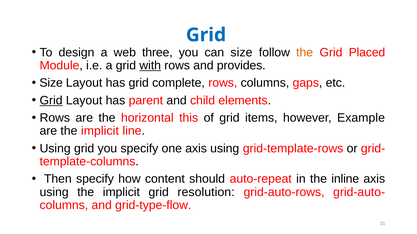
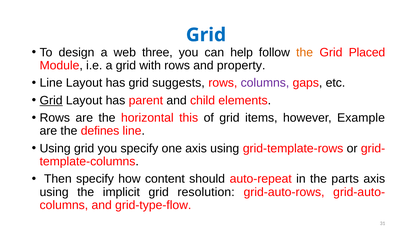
can size: size -> help
with underline: present -> none
provides: provides -> property
Size at (51, 83): Size -> Line
complete: complete -> suggests
columns at (265, 83) colour: black -> purple
are the implicit: implicit -> defines
inline: inline -> parts
